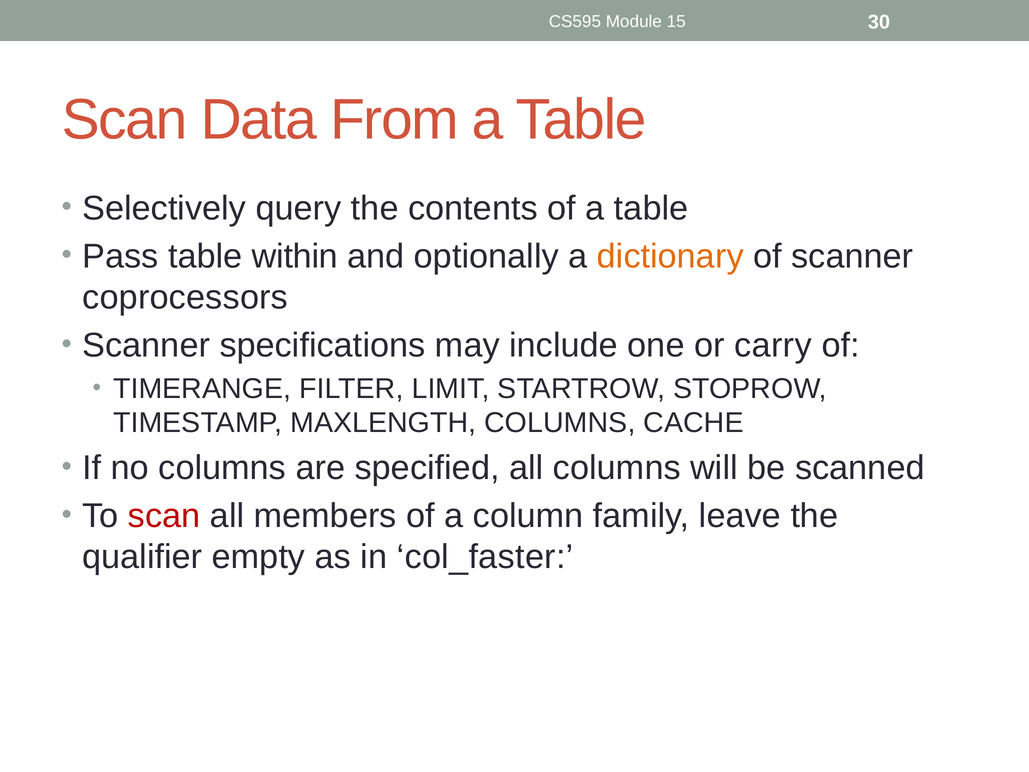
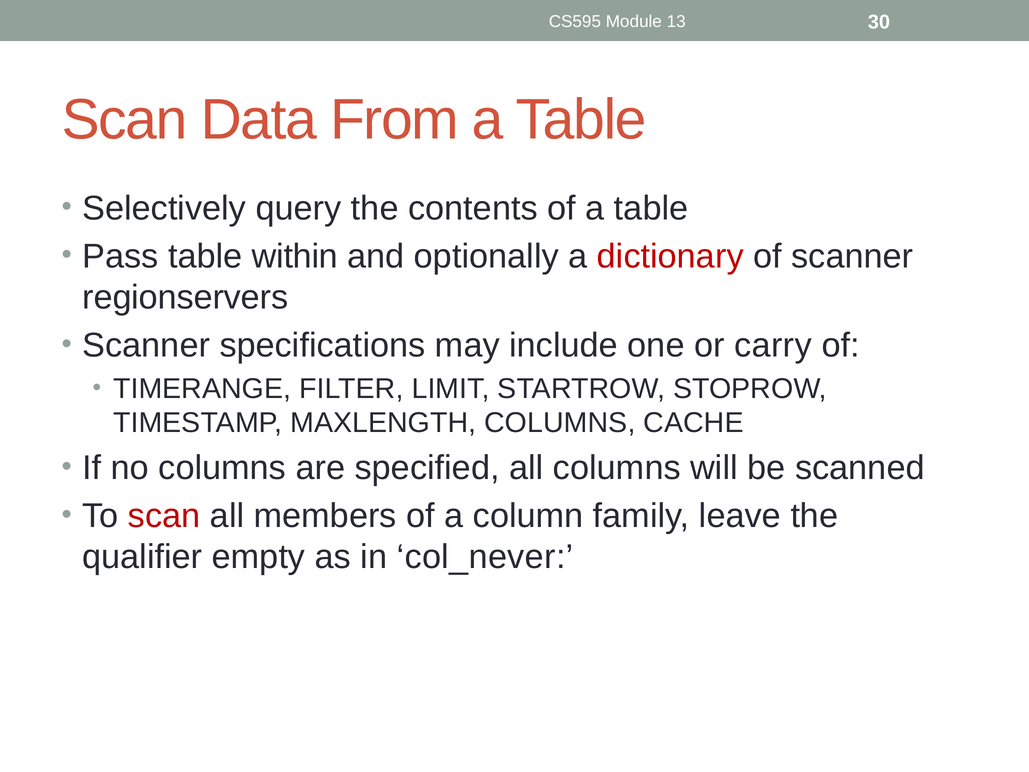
15: 15 -> 13
dictionary colour: orange -> red
coprocessors: coprocessors -> regionservers
col_faster: col_faster -> col_never
